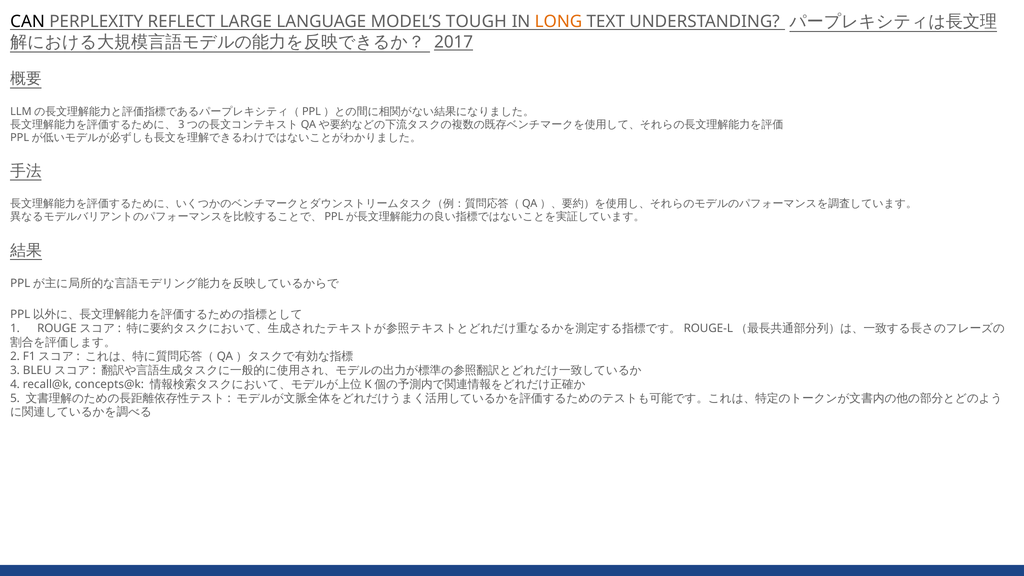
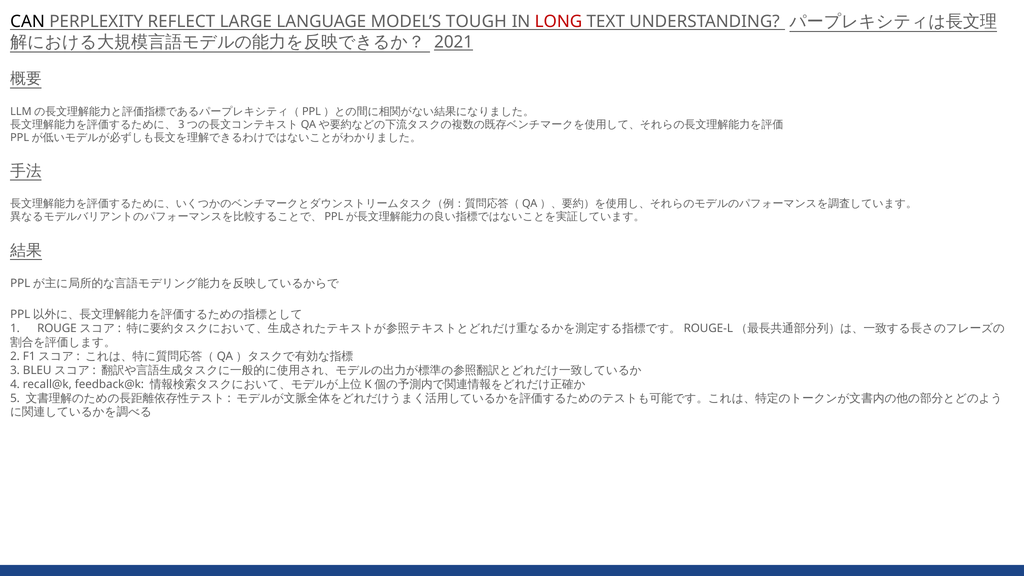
LONG colour: orange -> red
2017: 2017 -> 2021
concepts@k: concepts@k -> feedback@k
